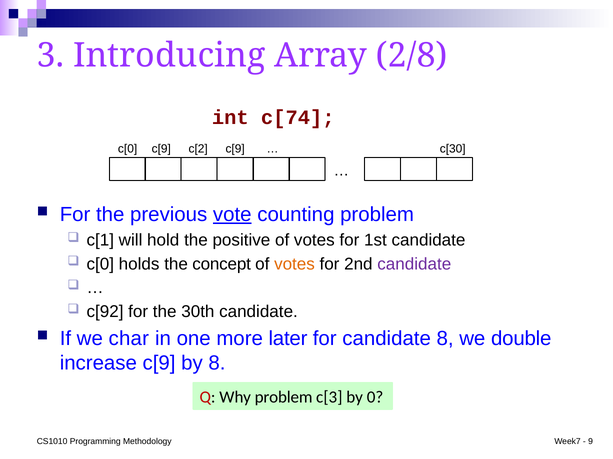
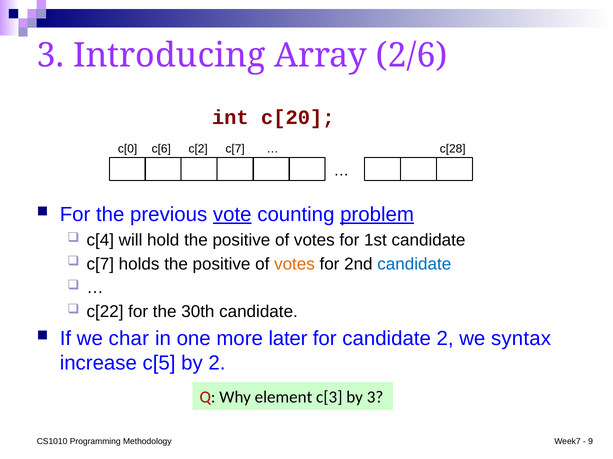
2/8: 2/8 -> 2/6
c[74: c[74 -> c[20
c[0 c[9: c[9 -> c[6
c[2 c[9: c[9 -> c[7
c[30: c[30 -> c[28
problem at (377, 215) underline: none -> present
c[1: c[1 -> c[4
c[0 at (100, 264): c[0 -> c[7
holds the concept: concept -> positive
candidate at (414, 264) colour: purple -> blue
c[92: c[92 -> c[22
candidate 8: 8 -> 2
double: double -> syntax
increase c[9: c[9 -> c[5
by 8: 8 -> 2
Why problem: problem -> element
by 0: 0 -> 3
